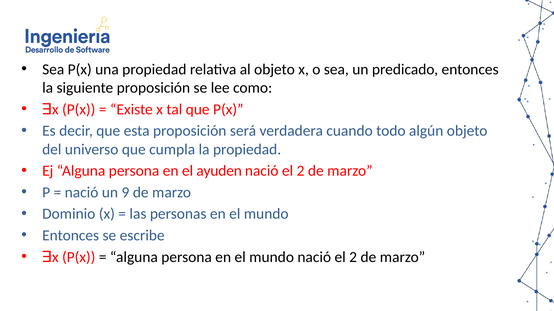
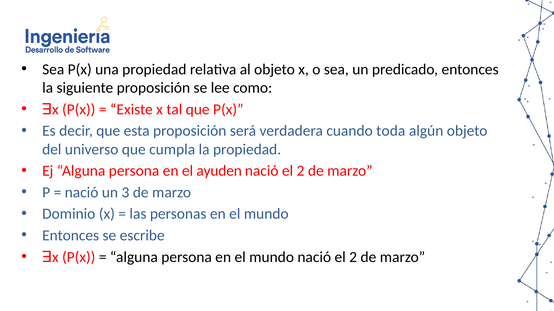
todo: todo -> toda
9: 9 -> 3
